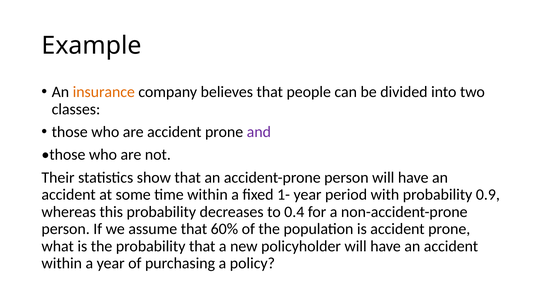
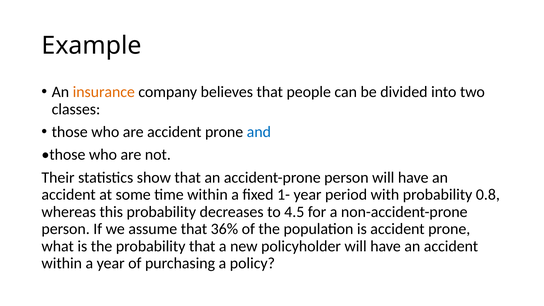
and colour: purple -> blue
0.9: 0.9 -> 0.8
0.4: 0.4 -> 4.5
60%: 60% -> 36%
